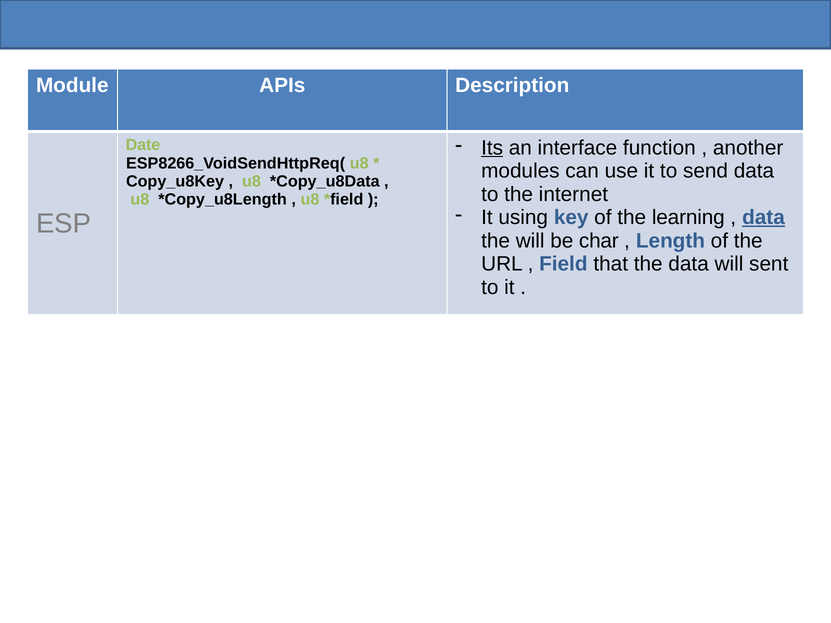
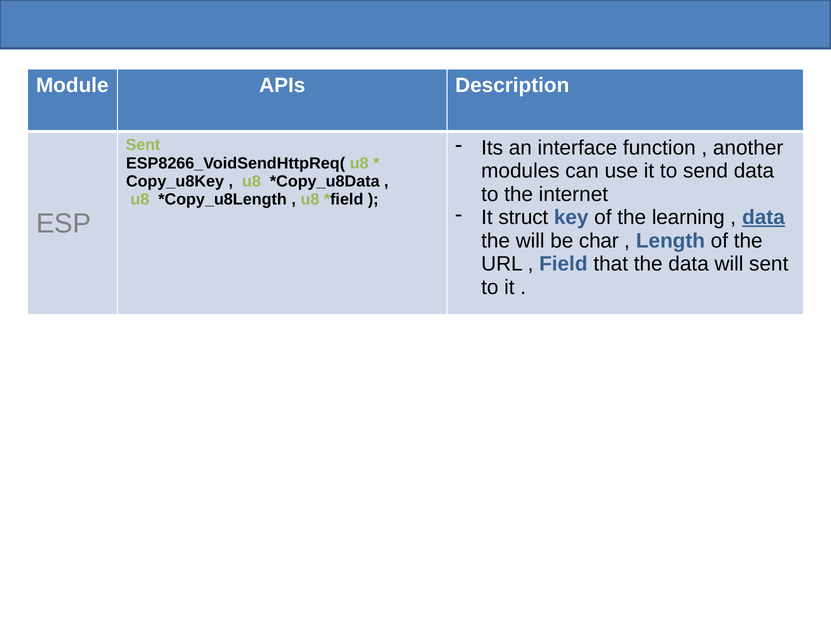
Date at (143, 145): Date -> Sent
Its underline: present -> none
using: using -> struct
